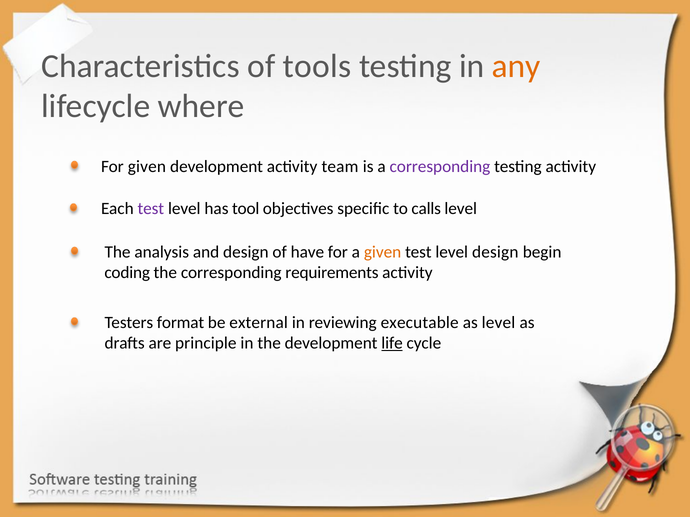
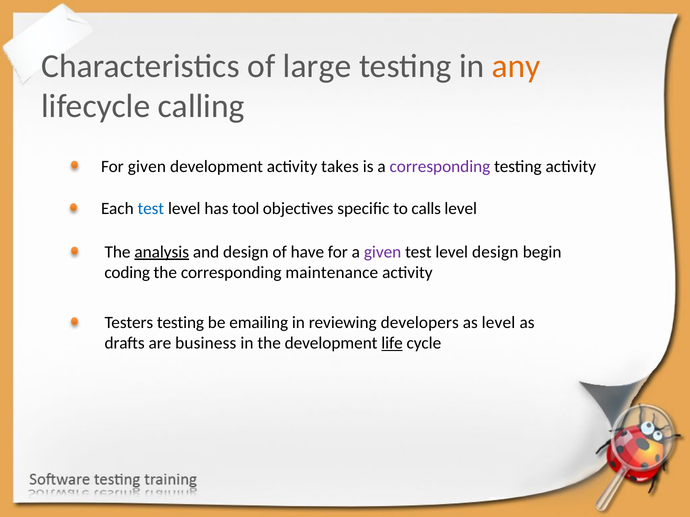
tools: tools -> large
where: where -> calling
team: team -> takes
test at (151, 209) colour: purple -> blue
analysis underline: none -> present
given at (383, 252) colour: orange -> purple
requirements: requirements -> maintenance
Testers format: format -> testing
external: external -> emailing
executable: executable -> developers
principle: principle -> business
